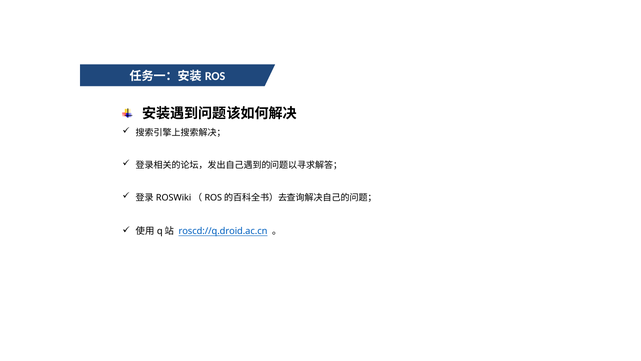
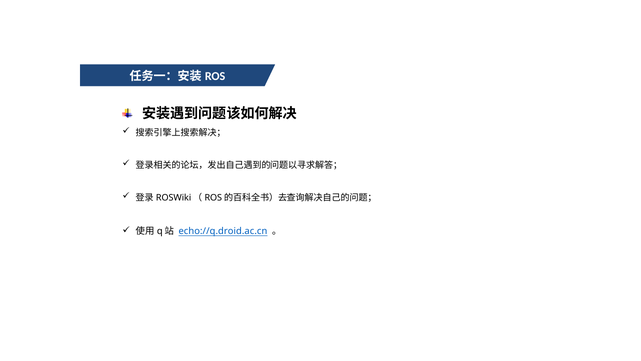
roscd://q.droid.ac.cn: roscd://q.droid.ac.cn -> echo://q.droid.ac.cn
